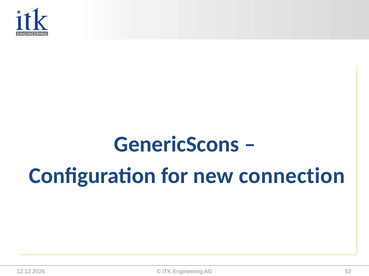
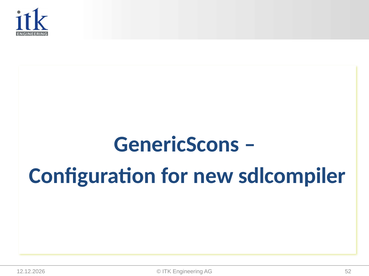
connection: connection -> sdlcompiler
